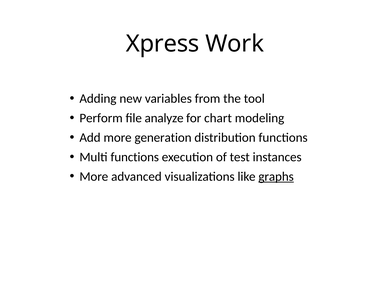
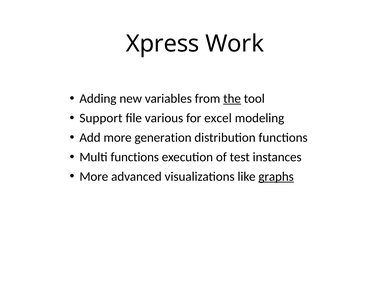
the underline: none -> present
Perform: Perform -> Support
analyze: analyze -> various
chart: chart -> excel
